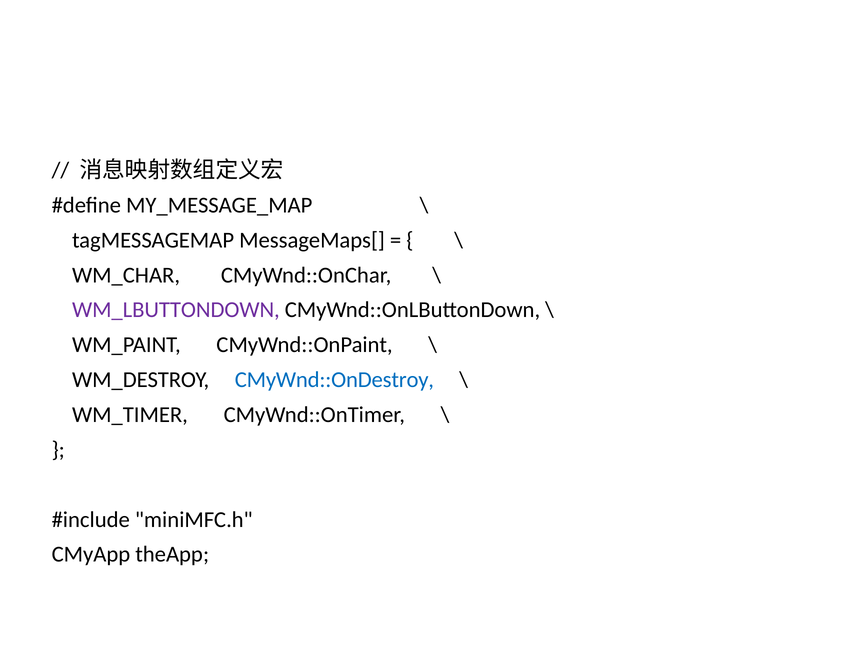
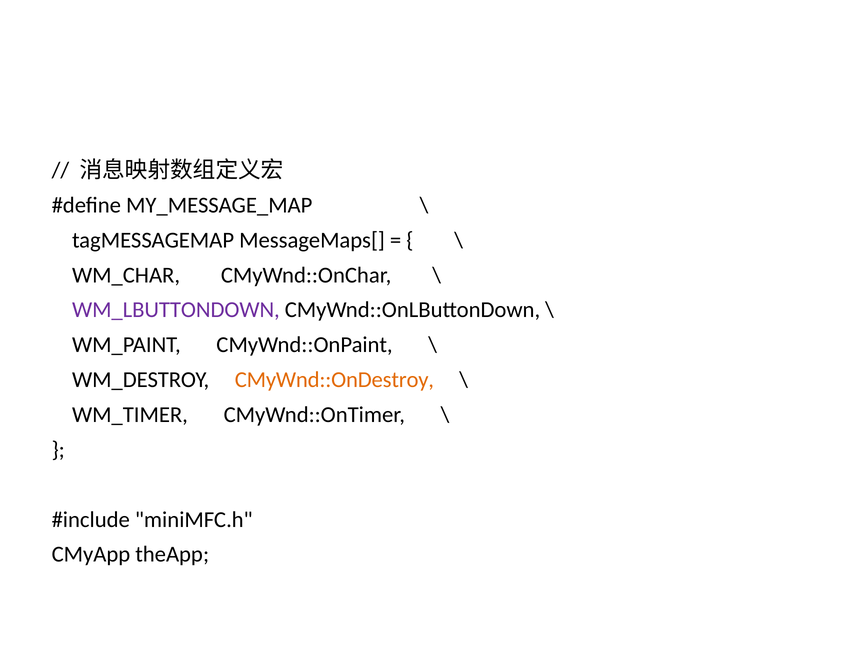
CMyWnd::OnDestroy colour: blue -> orange
